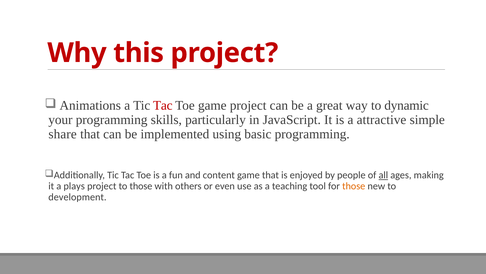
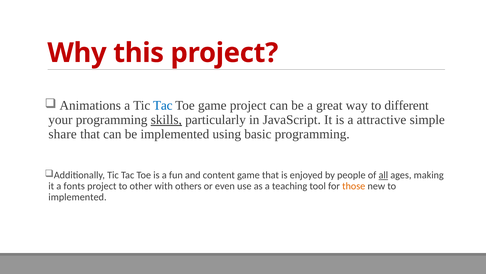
Tac at (163, 105) colour: red -> blue
dynamic: dynamic -> different
skills underline: none -> present
plays: plays -> fonts
to those: those -> other
development at (77, 197): development -> implemented
